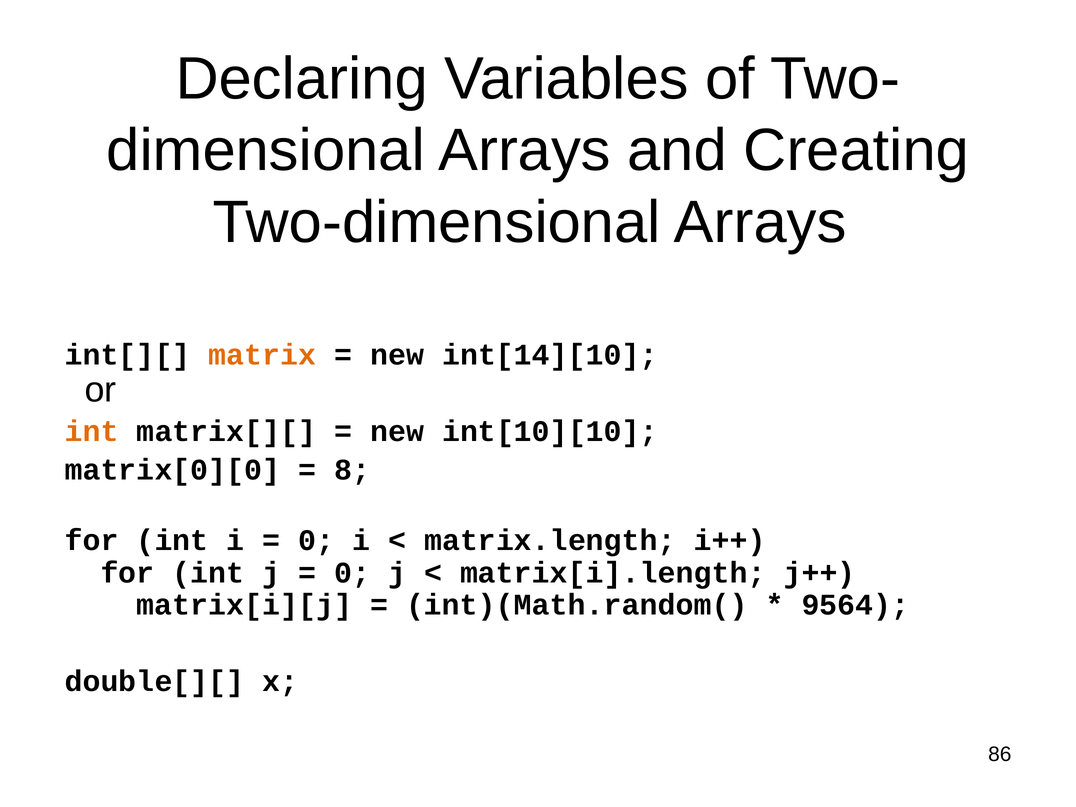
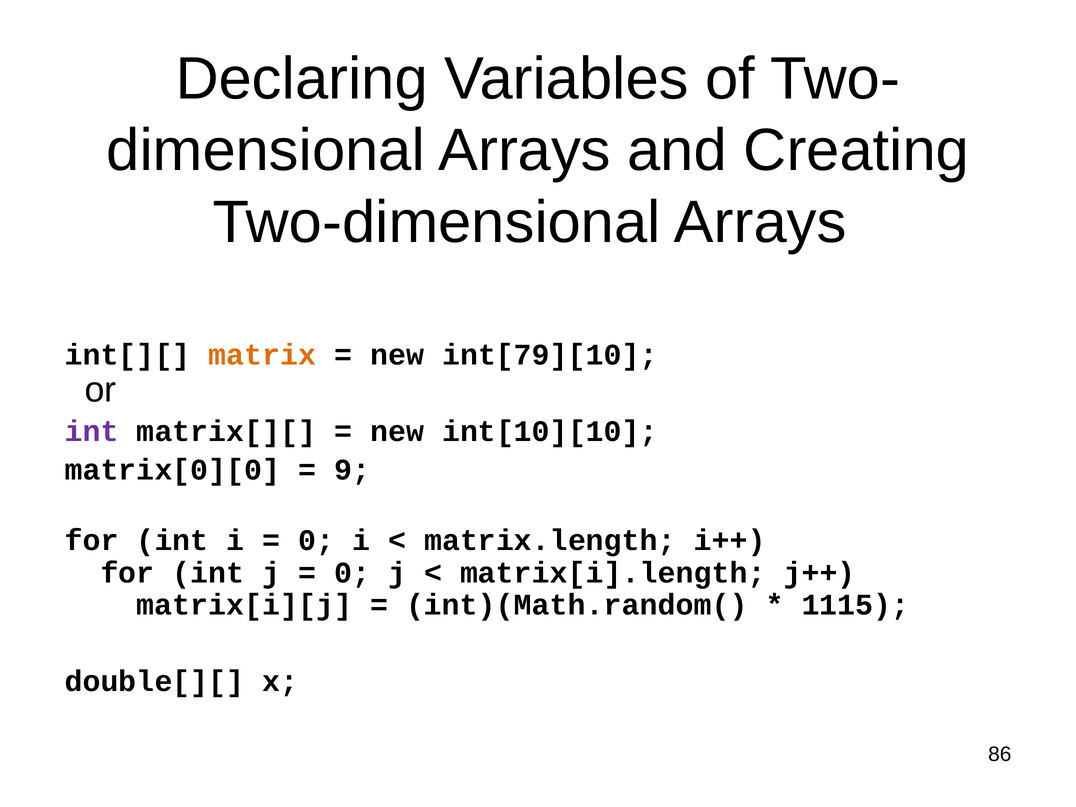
int[14][10: int[14][10 -> int[79][10
int at (92, 432) colour: orange -> purple
8: 8 -> 9
9564: 9564 -> 1115
